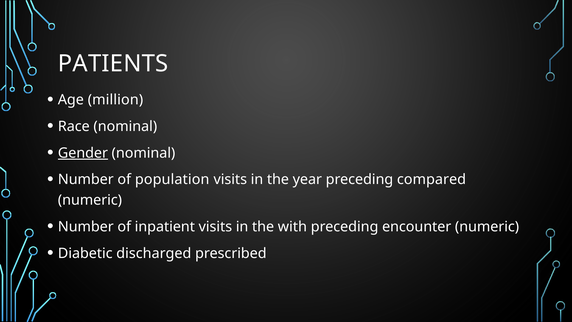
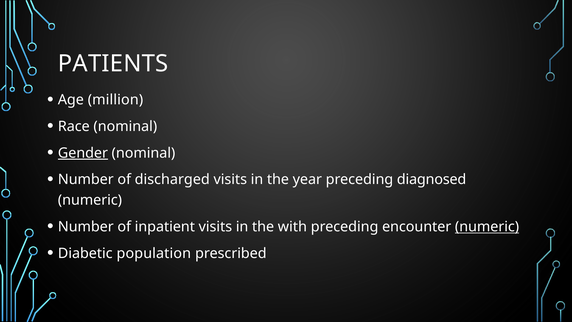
population: population -> discharged
compared: compared -> diagnosed
numeric at (487, 227) underline: none -> present
discharged: discharged -> population
